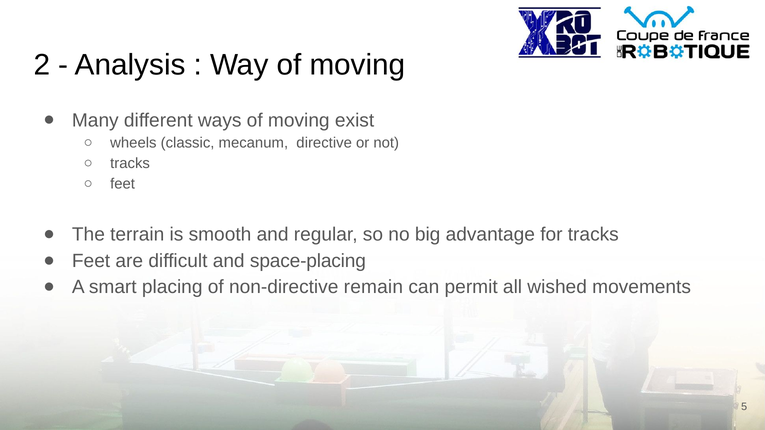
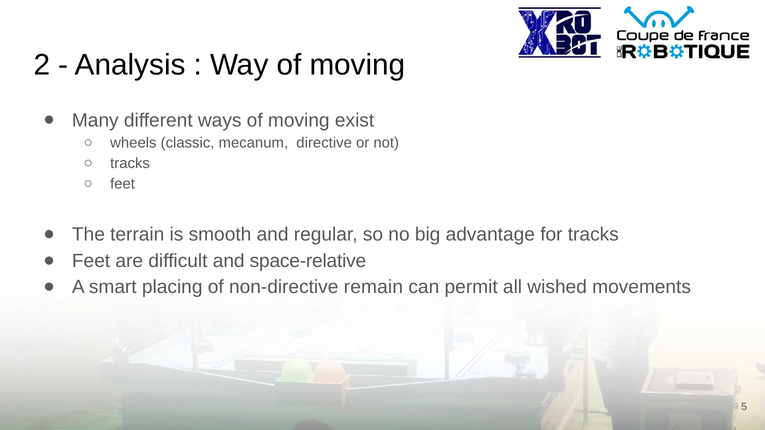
space-placing: space-placing -> space-relative
